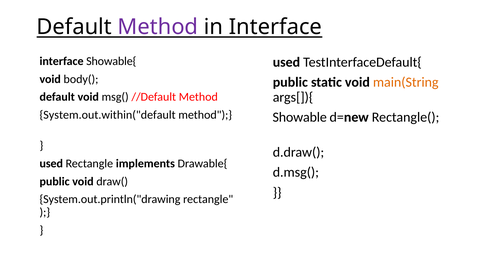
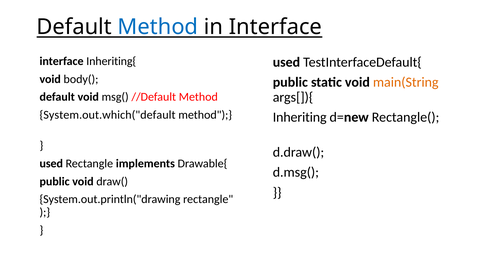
Method at (158, 27) colour: purple -> blue
Showable{: Showable{ -> Inheriting{
System.out.within("default: System.out.within("default -> System.out.which("default
Showable: Showable -> Inheriting
